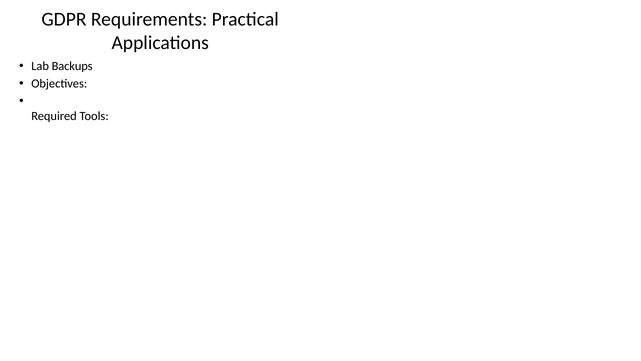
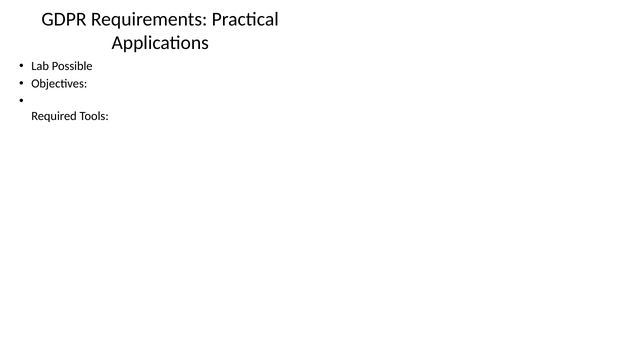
Backups: Backups -> Possible
